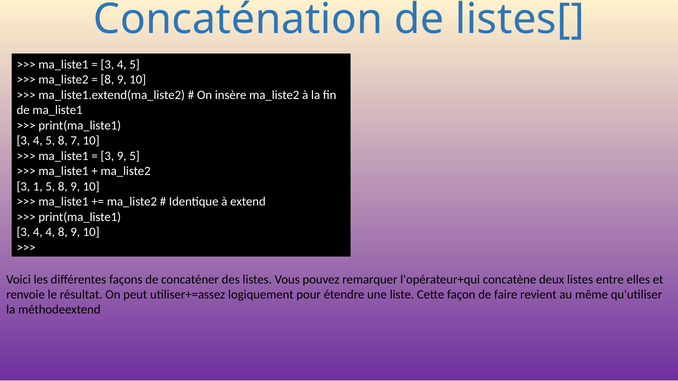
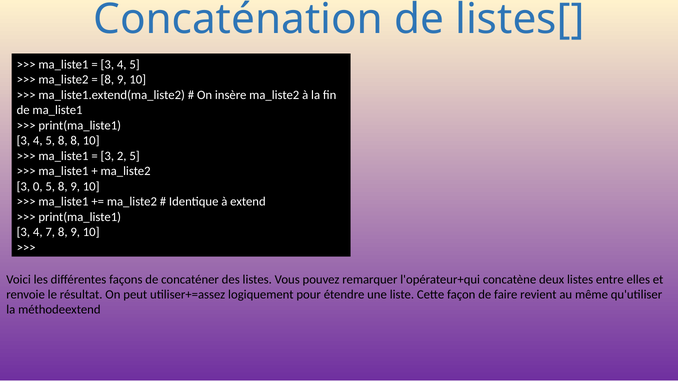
8 7: 7 -> 8
3 9: 9 -> 2
1: 1 -> 0
4 4: 4 -> 7
